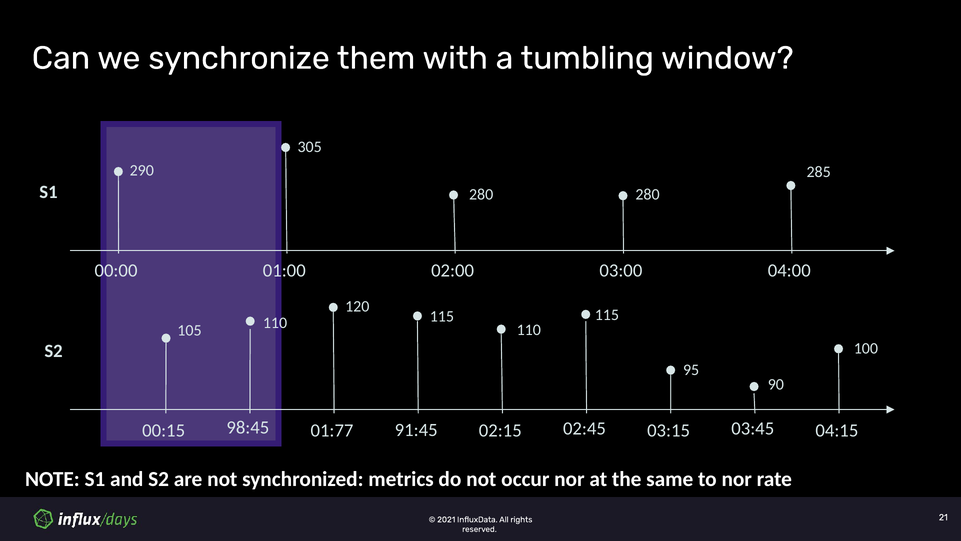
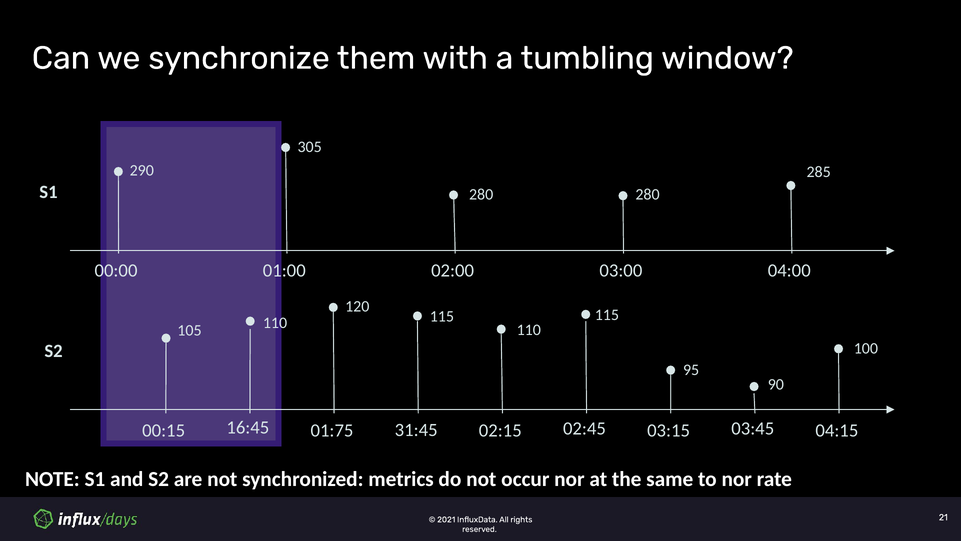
98:45: 98:45 -> 16:45
91:45: 91:45 -> 31:45
01:77: 01:77 -> 01:75
